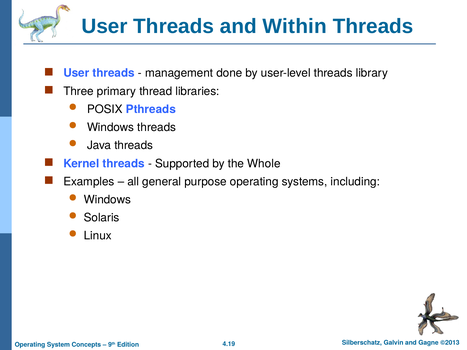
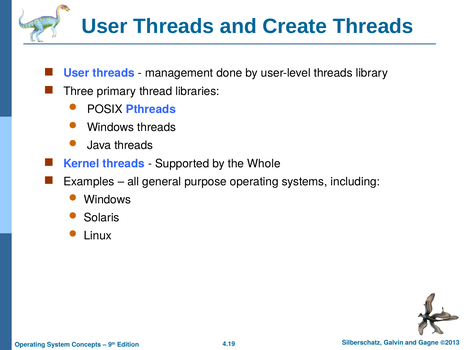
Within: Within -> Create
